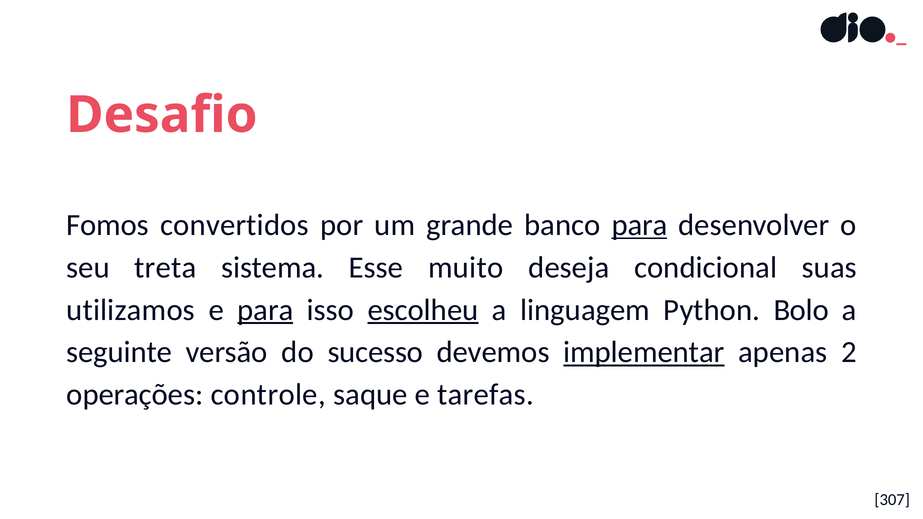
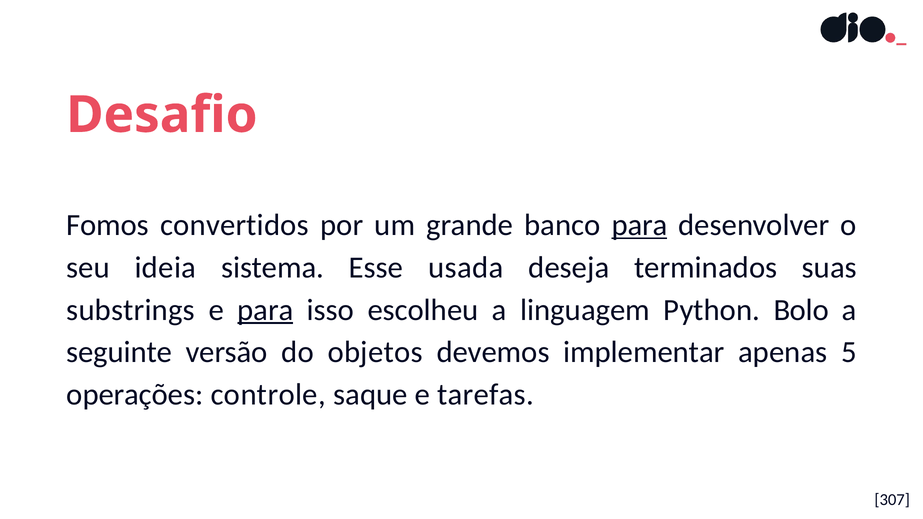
treta: treta -> ideia
muito: muito -> usada
condicional: condicional -> terminados
utilizamos: utilizamos -> substrings
escolheu underline: present -> none
sucesso: sucesso -> objetos
implementar underline: present -> none
2: 2 -> 5
